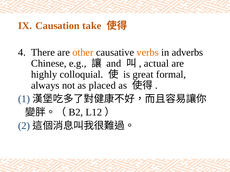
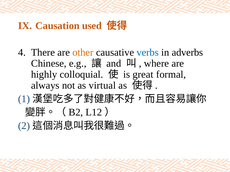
take: take -> used
verbs colour: orange -> blue
actual: actual -> where
placed: placed -> virtual
